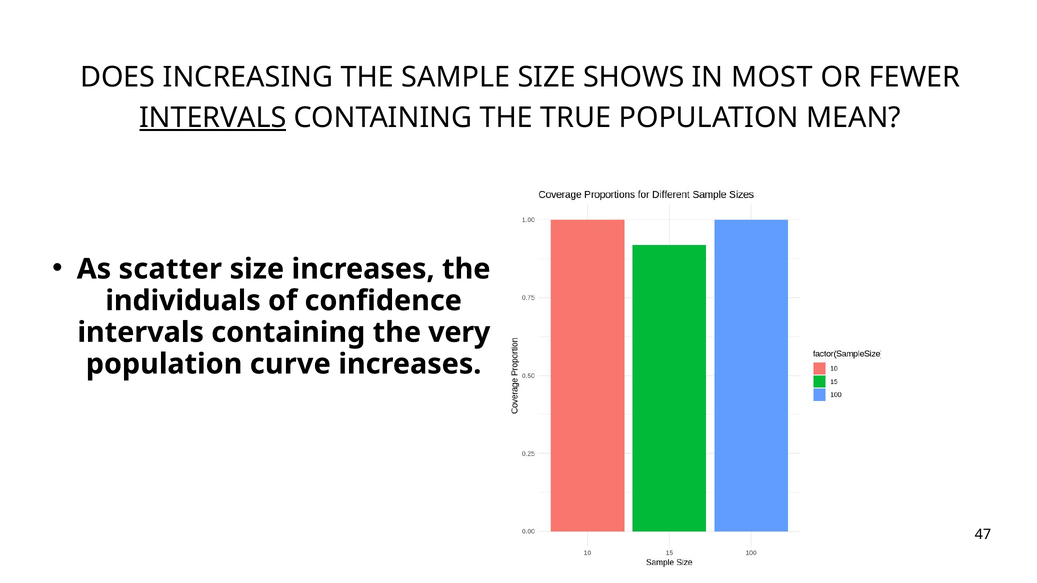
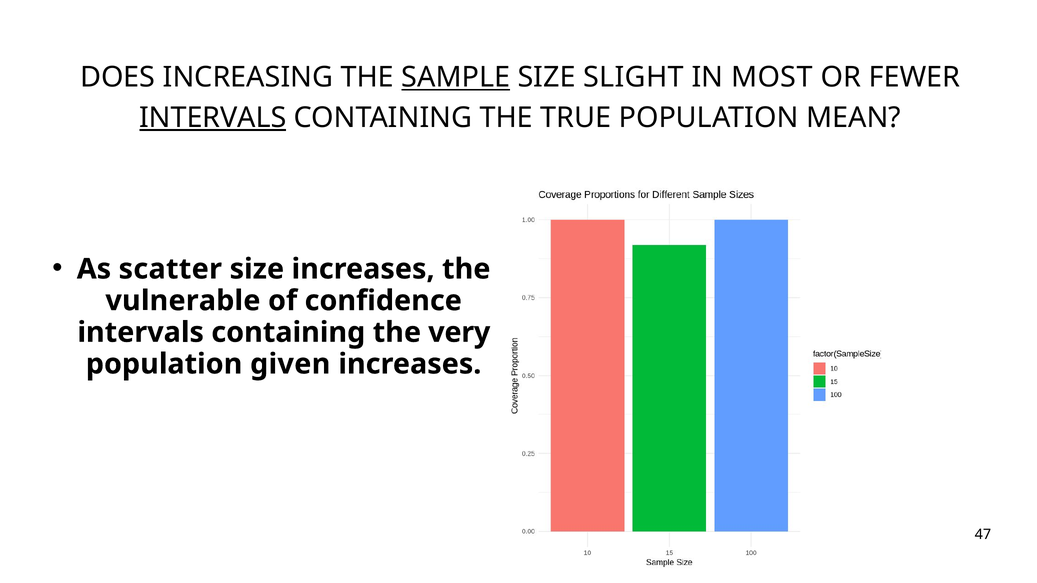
SAMPLE underline: none -> present
SHOWS: SHOWS -> SLIGHT
individuals: individuals -> vulnerable
curve: curve -> given
